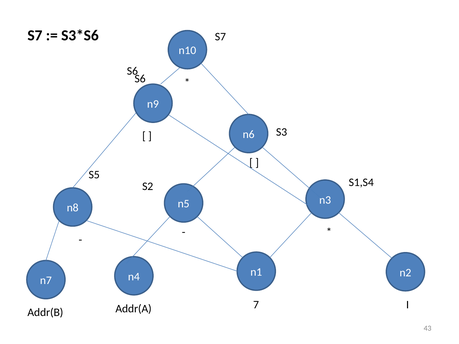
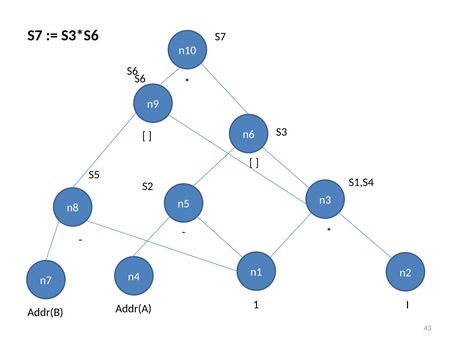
7: 7 -> 1
